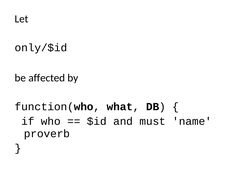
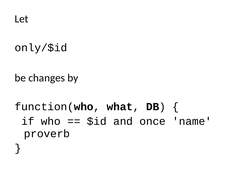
affected: affected -> changes
must: must -> once
